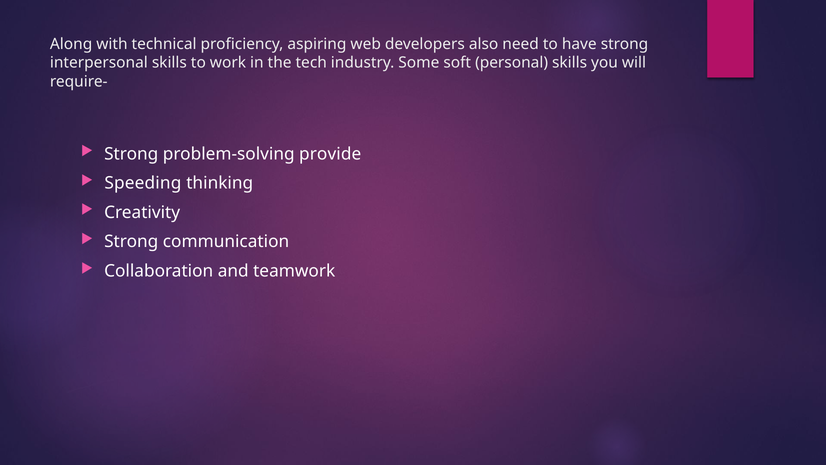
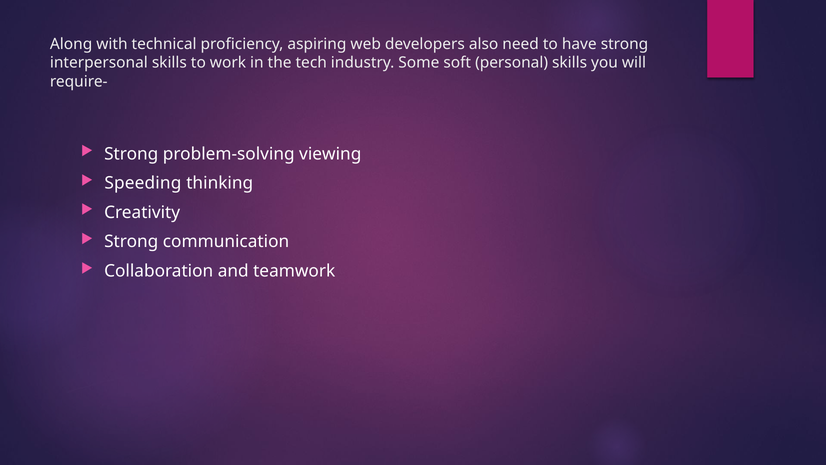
provide: provide -> viewing
